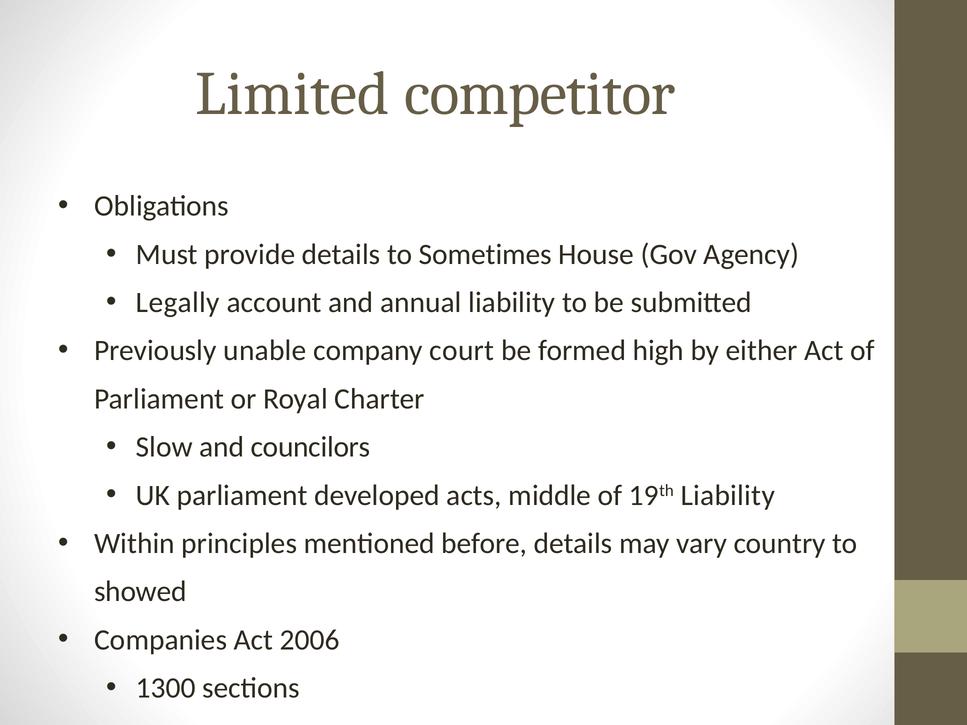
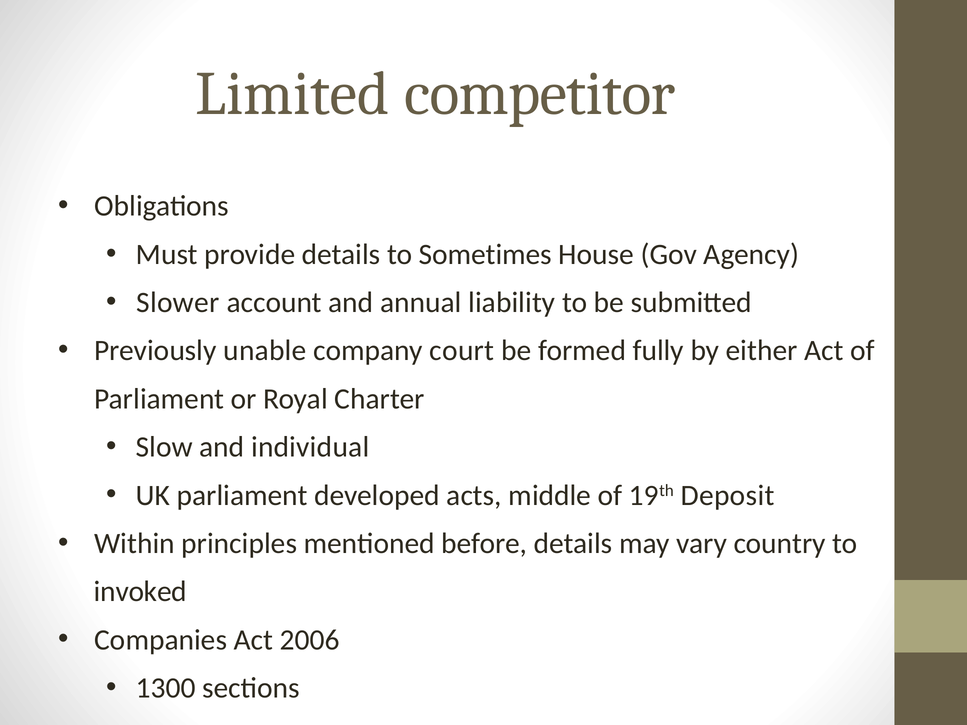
Legally: Legally -> Slower
high: high -> fully
councilors: councilors -> individual
19th Liability: Liability -> Deposit
showed: showed -> invoked
